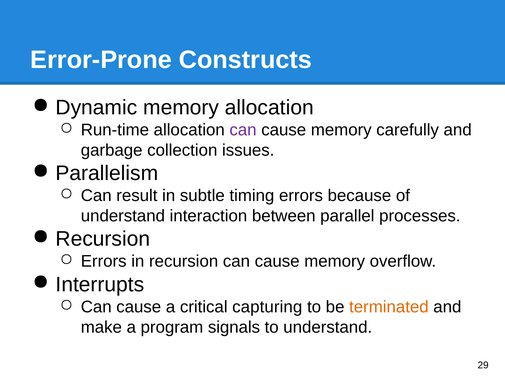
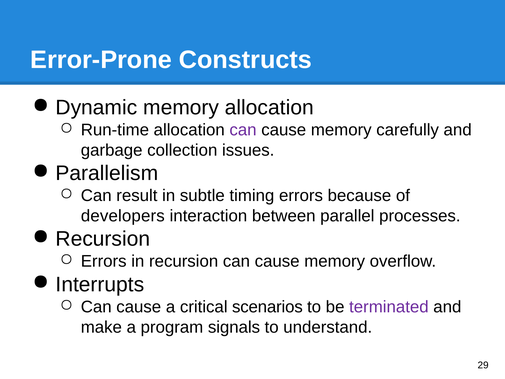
understand at (123, 216): understand -> developers
capturing: capturing -> scenarios
terminated colour: orange -> purple
